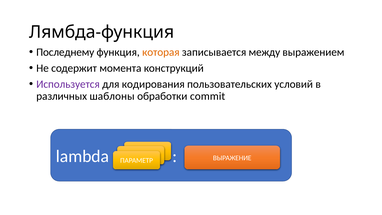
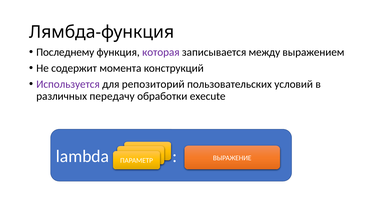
которая colour: orange -> purple
кодирования: кодирования -> репозиторий
шаблоны: шаблоны -> передачу
commit: commit -> execute
